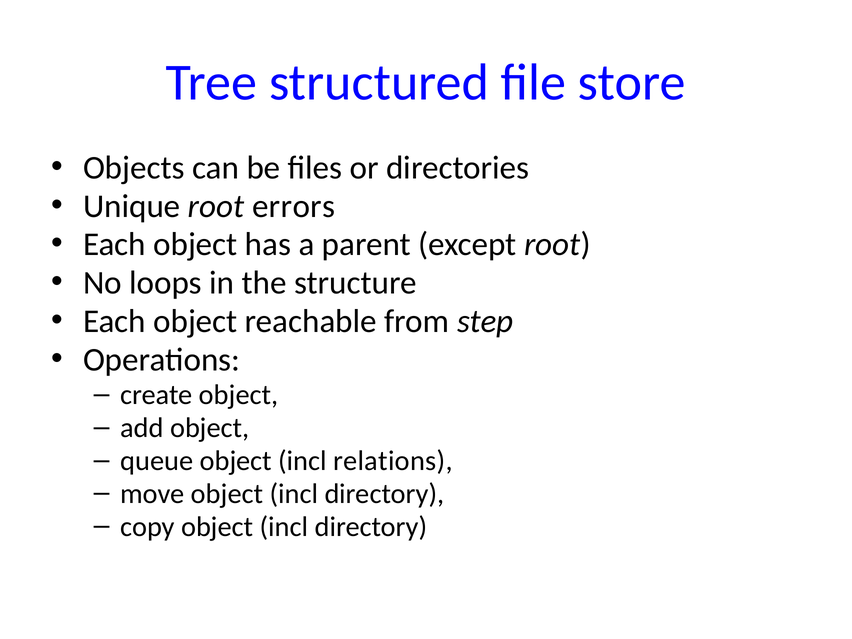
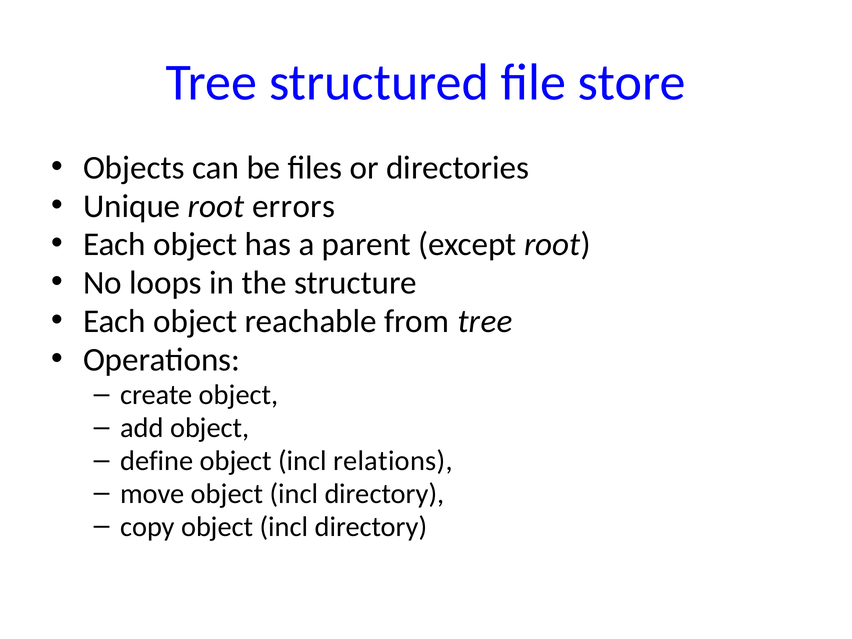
from step: step -> tree
queue: queue -> define
